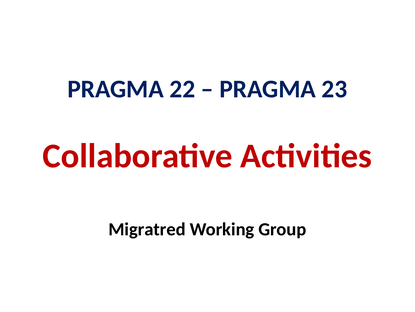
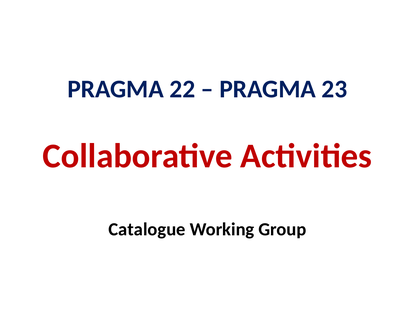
Migratred: Migratred -> Catalogue
